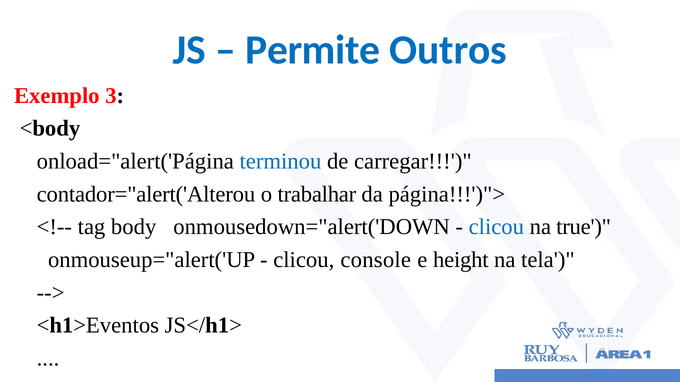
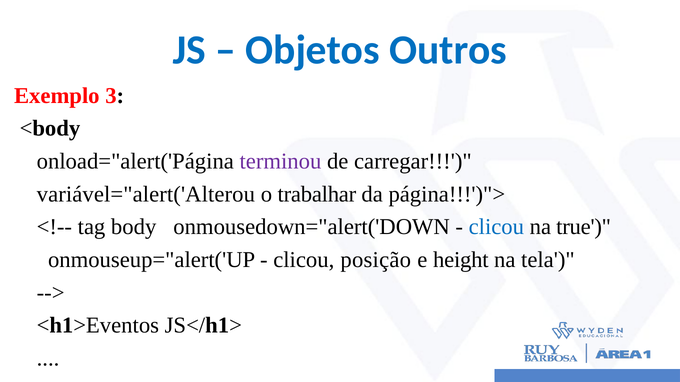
Permite: Permite -> Objetos
terminou colour: blue -> purple
contador="alert('Alterou: contador="alert('Alterou -> variável="alert('Alterou
console: console -> posição
